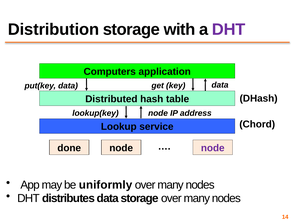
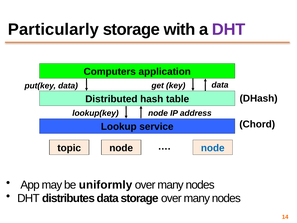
Distribution: Distribution -> Particularly
done: done -> topic
node at (213, 148) colour: purple -> blue
